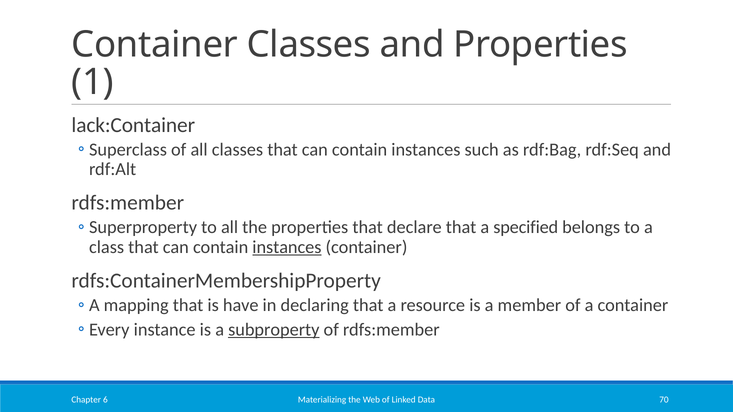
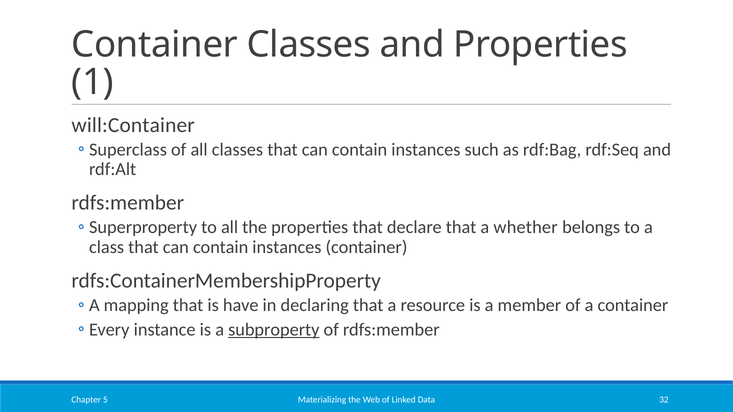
lack:Container: lack:Container -> will:Container
specified: specified -> whether
instances at (287, 247) underline: present -> none
70: 70 -> 32
6: 6 -> 5
